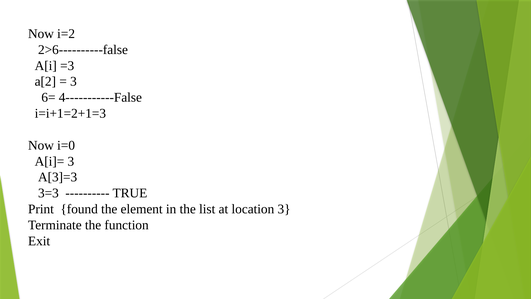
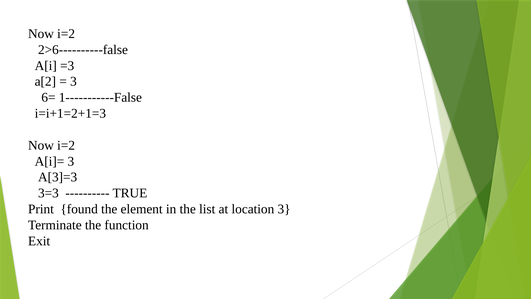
4-----------False: 4-----------False -> 1-----------False
i=0 at (66, 145): i=0 -> i=2
